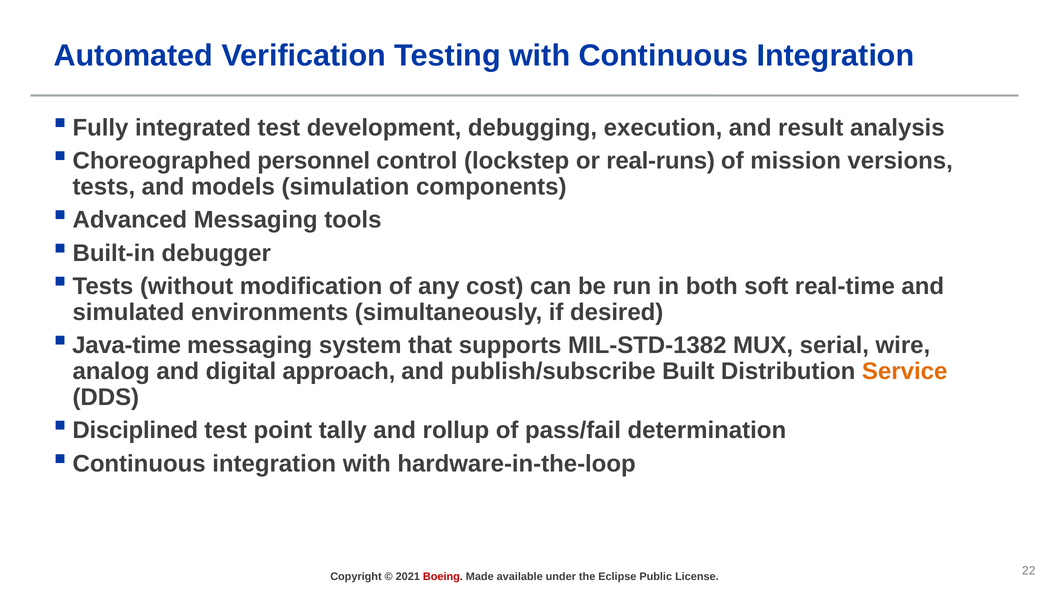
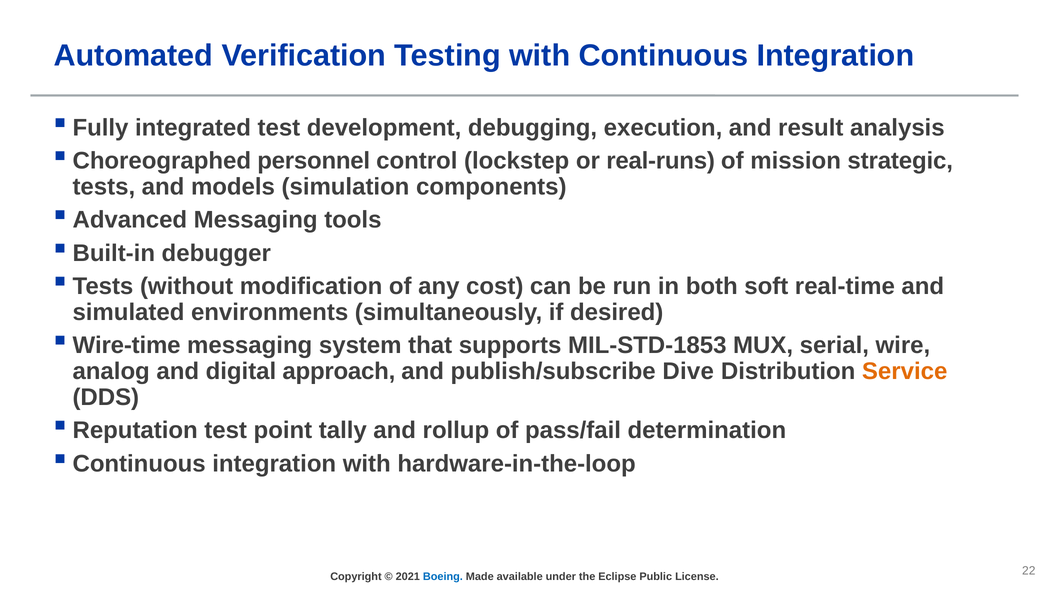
versions: versions -> strategic
Java-time: Java-time -> Wire-time
MIL-STD-1382: MIL-STD-1382 -> MIL-STD-1853
Built: Built -> Dive
Disciplined: Disciplined -> Reputation
Boeing colour: red -> blue
